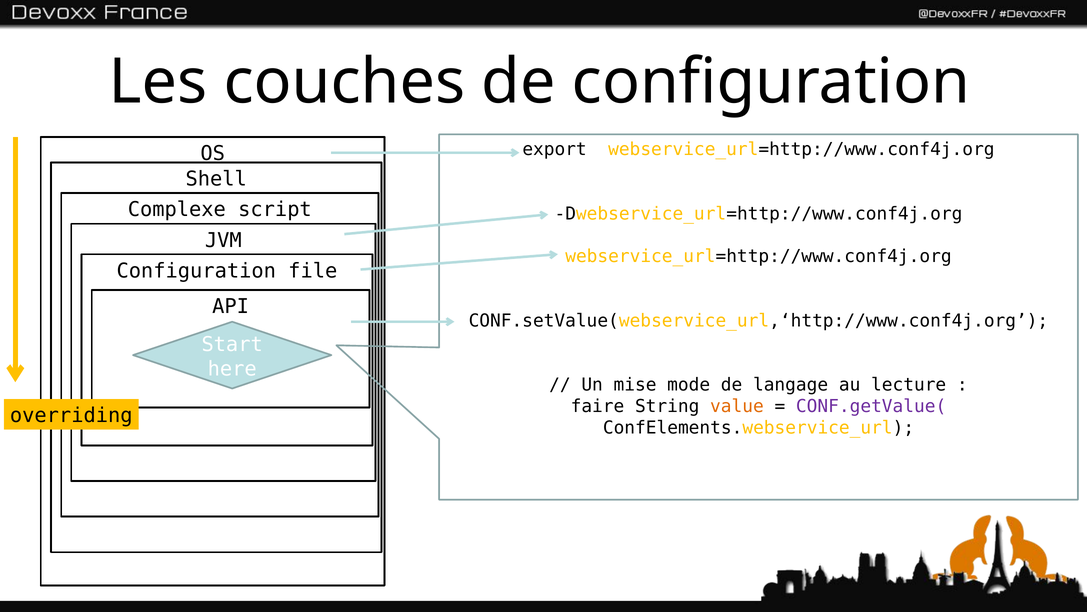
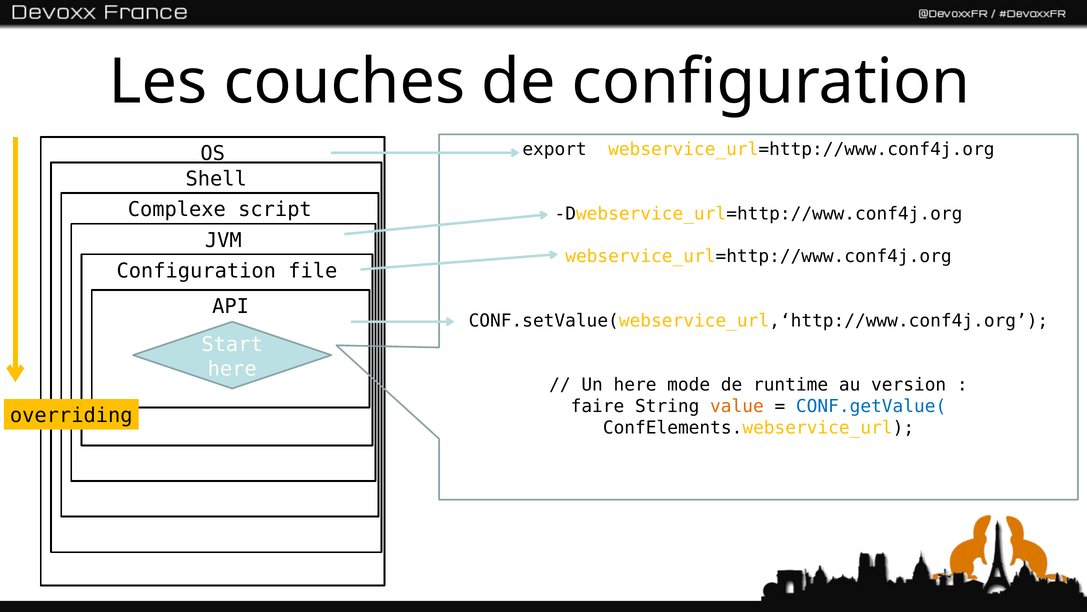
Un mise: mise -> here
langage: langage -> runtime
lecture: lecture -> version
CONF.getValue( colour: purple -> blue
